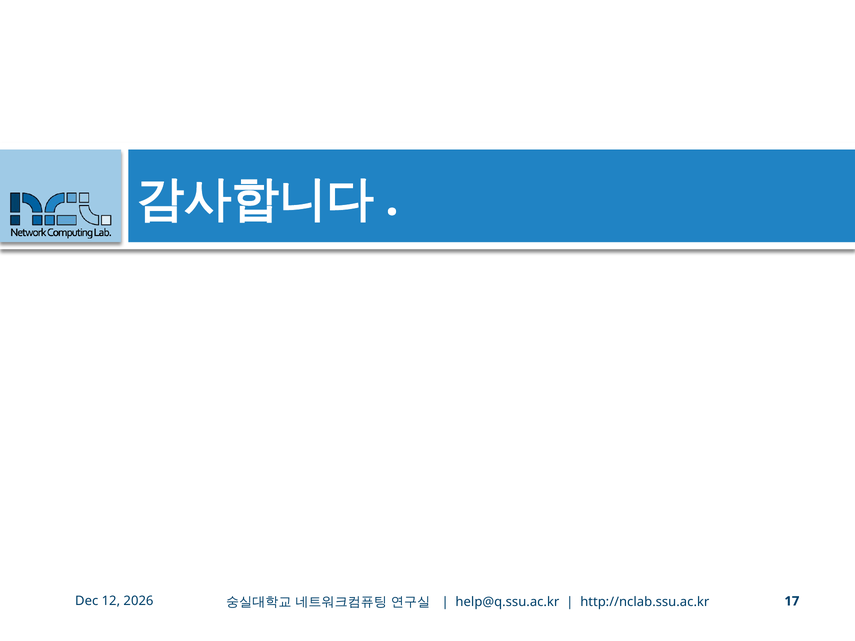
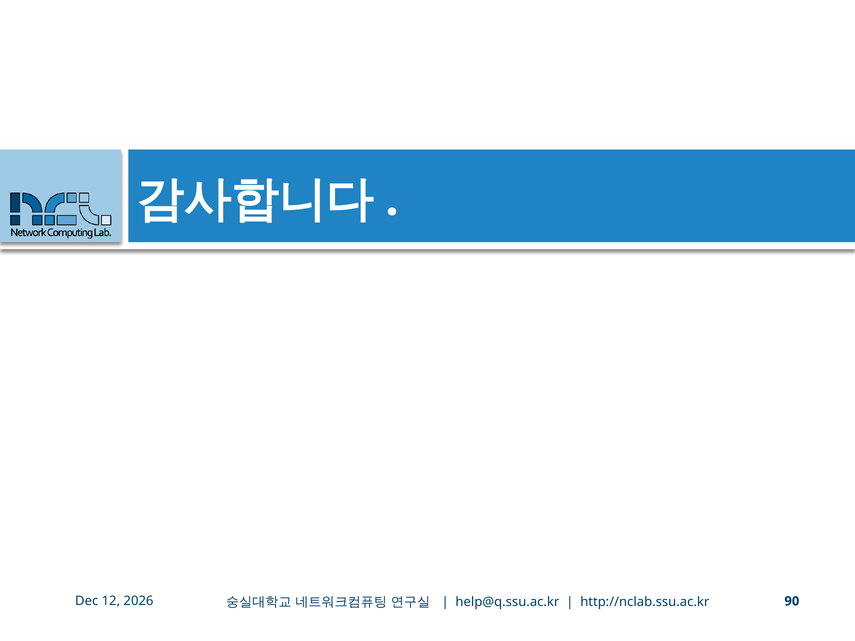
17: 17 -> 90
